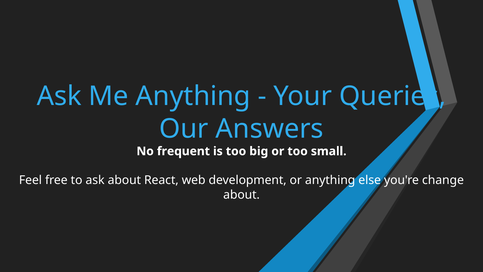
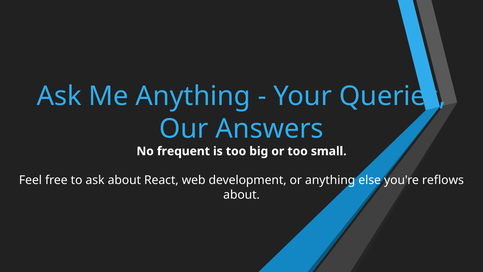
change: change -> reflows
